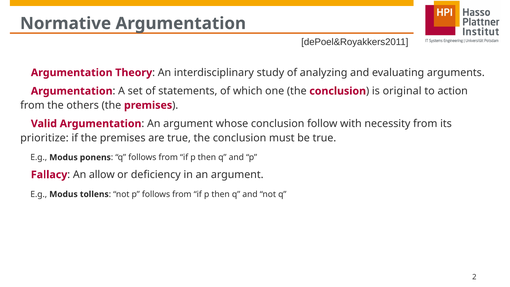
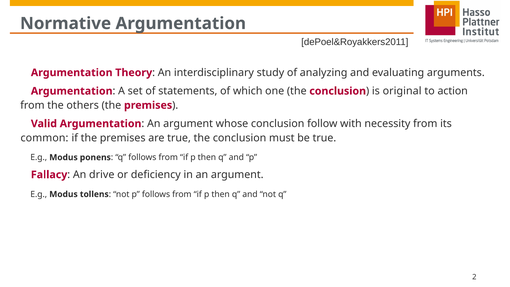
prioritize: prioritize -> common
allow: allow -> drive
